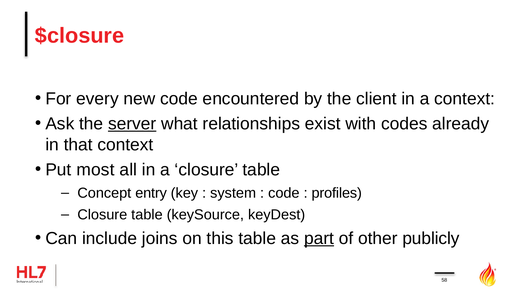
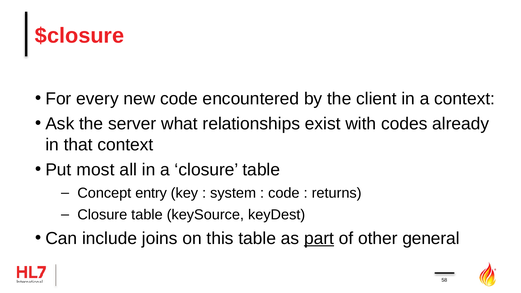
server underline: present -> none
profiles: profiles -> returns
publicly: publicly -> general
